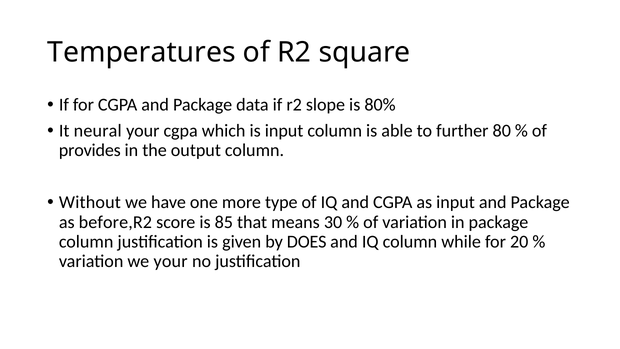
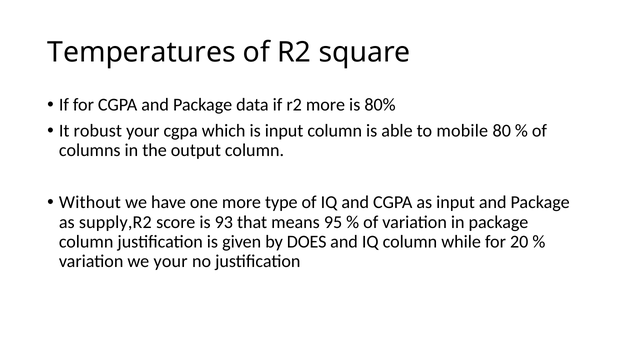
r2 slope: slope -> more
neural: neural -> robust
further: further -> mobile
provides: provides -> columns
before,R2: before,R2 -> supply,R2
85: 85 -> 93
30: 30 -> 95
